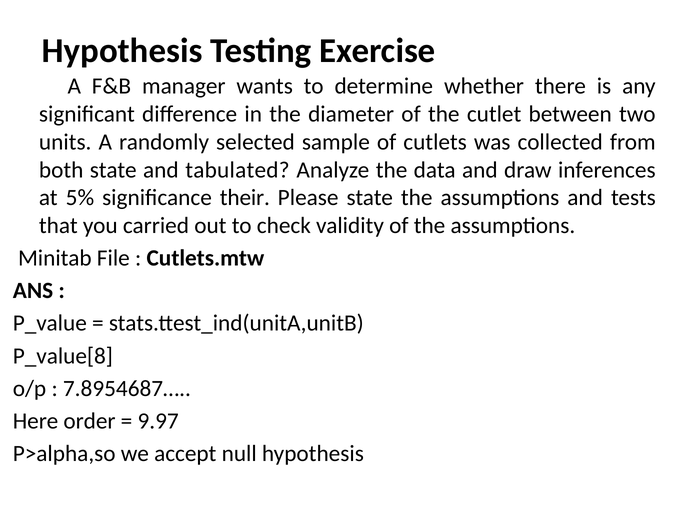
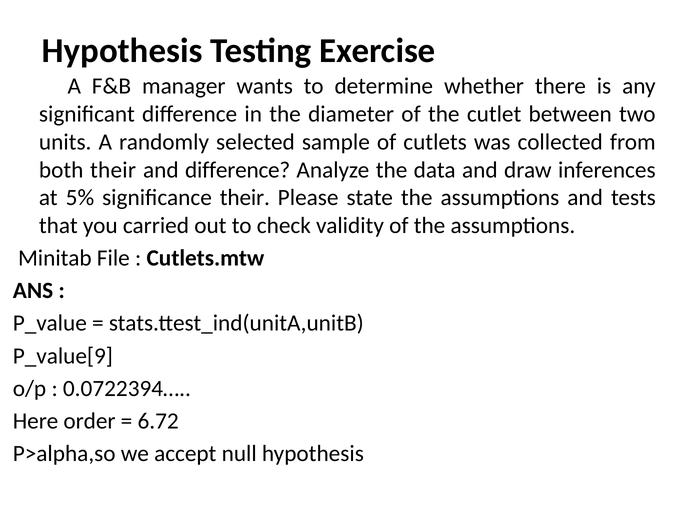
both state: state -> their
and tabulated: tabulated -> difference
P_value[8: P_value[8 -> P_value[9
7.8954687…: 7.8954687… -> 0.0722394…
9.97: 9.97 -> 6.72
